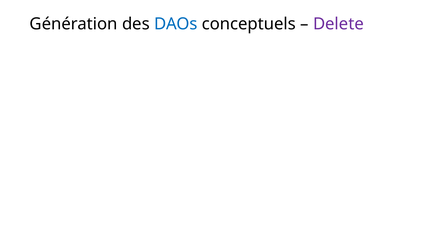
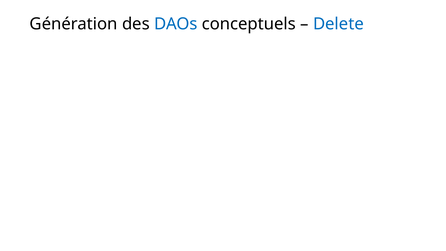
Delete colour: purple -> blue
